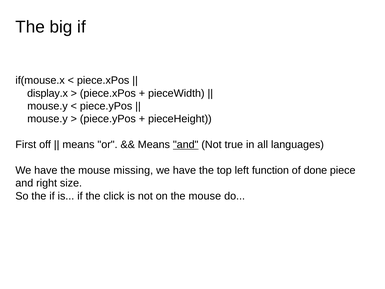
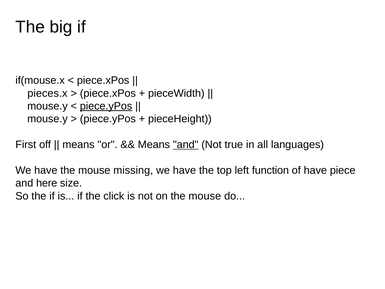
display.x: display.x -> pieces.x
piece.yPos at (106, 106) underline: none -> present
of done: done -> have
right: right -> here
